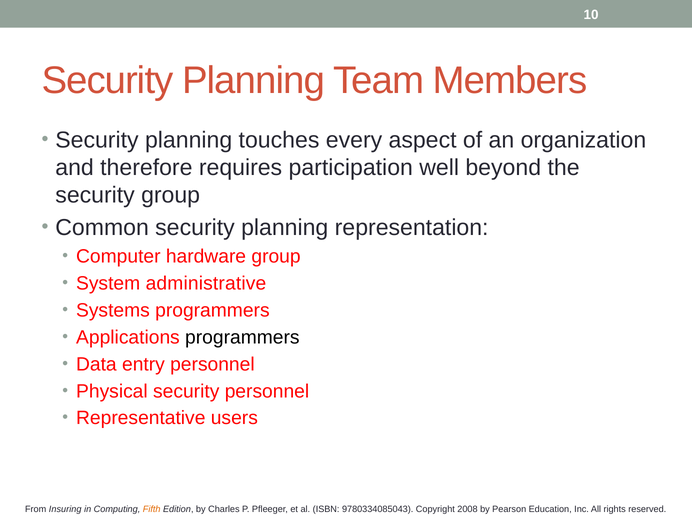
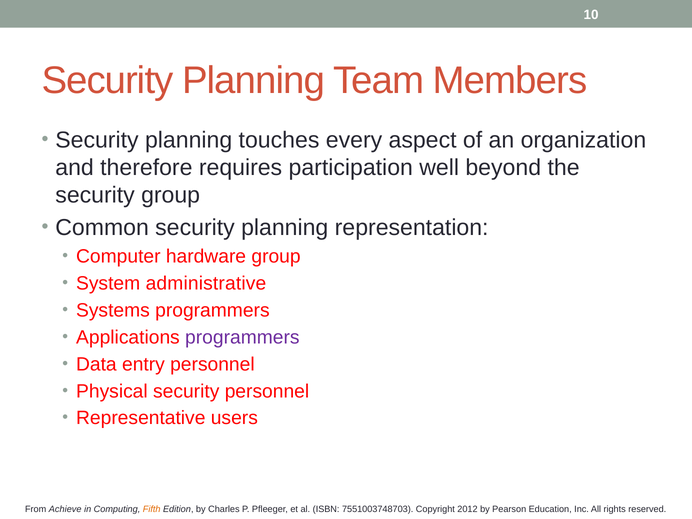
programmers at (242, 337) colour: black -> purple
Insuring: Insuring -> Achieve
9780334085043: 9780334085043 -> 7551003748703
2008: 2008 -> 2012
